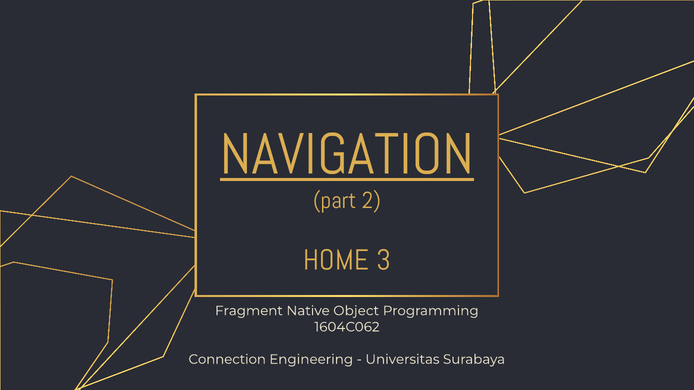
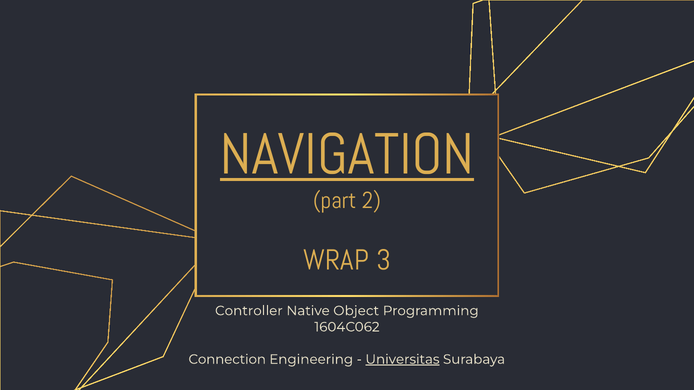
HOME: HOME -> WRAP
Fragment: Fragment -> Controller
Universitas underline: none -> present
